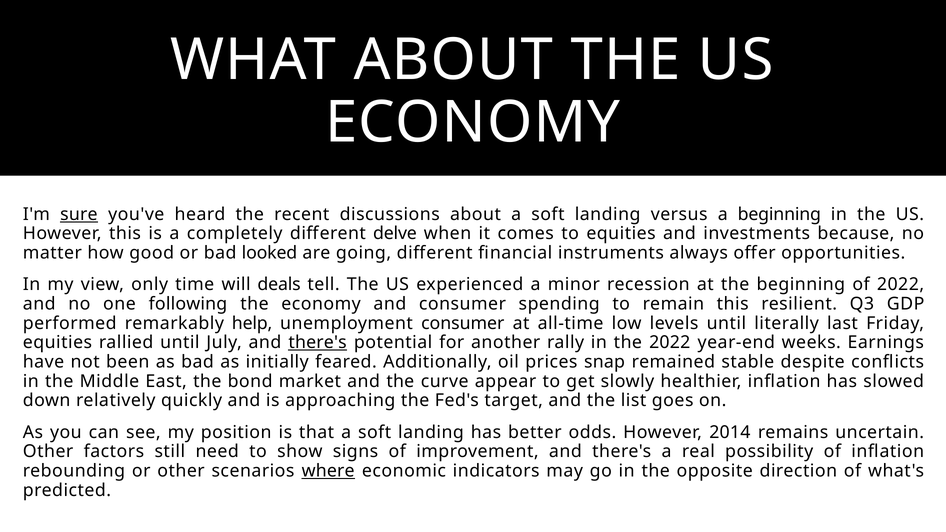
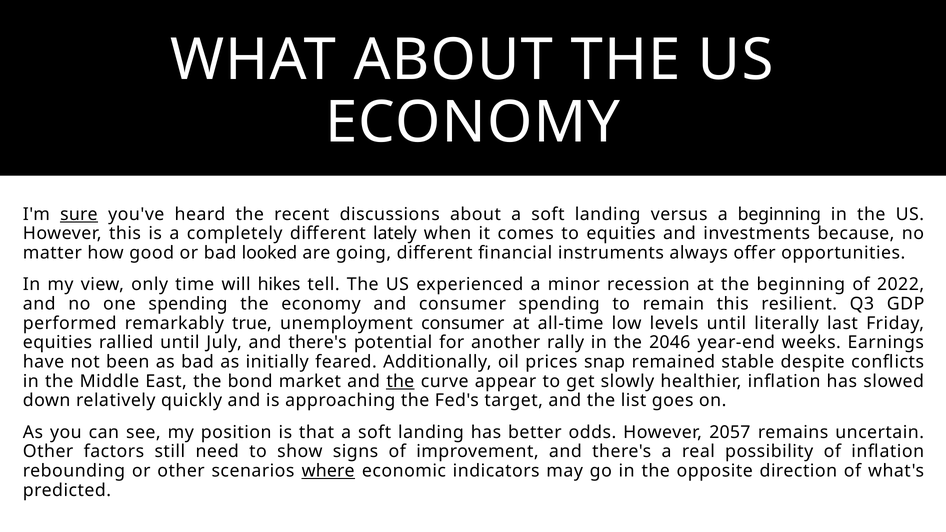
delve: delve -> lately
deals: deals -> hikes
one following: following -> spending
help: help -> true
there's at (318, 343) underline: present -> none
the 2022: 2022 -> 2046
the at (400, 381) underline: none -> present
2014: 2014 -> 2057
